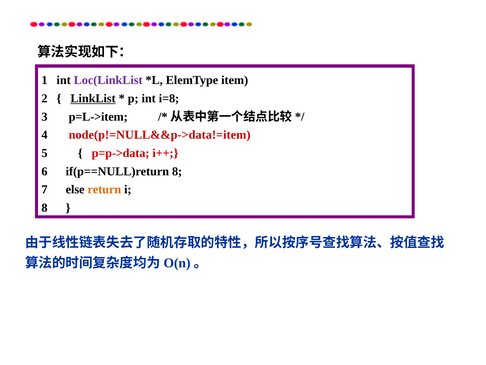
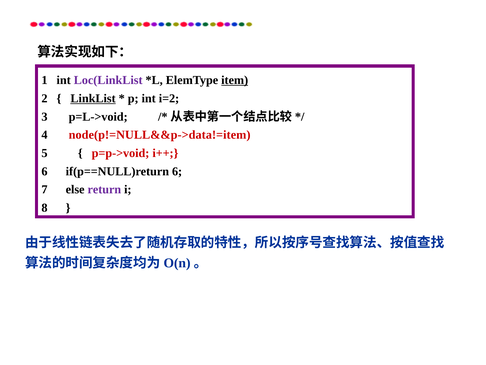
item underline: none -> present
i=8: i=8 -> i=2
p=L->item: p=L->item -> p=L->void
p=p->data: p=p->data -> p=p->void
if(p==NULL)return 8: 8 -> 6
return colour: orange -> purple
